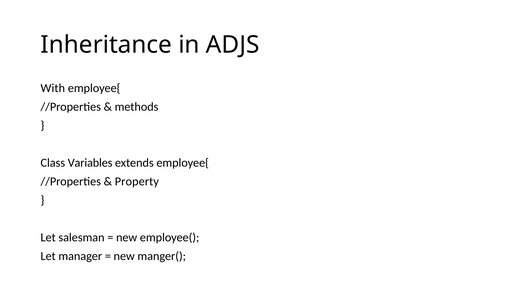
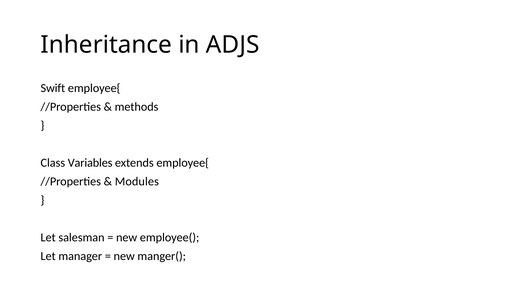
With: With -> Swift
Property: Property -> Modules
